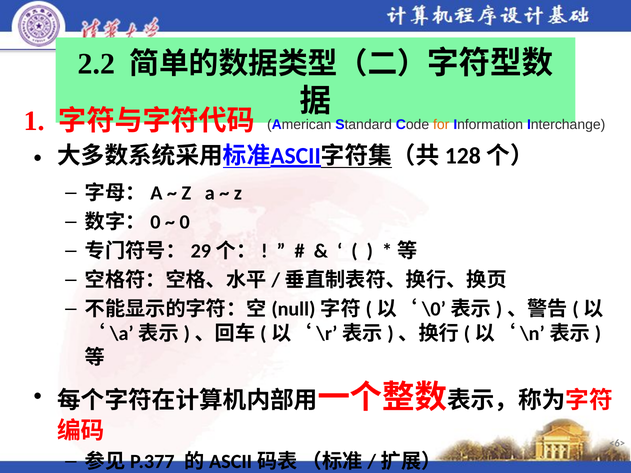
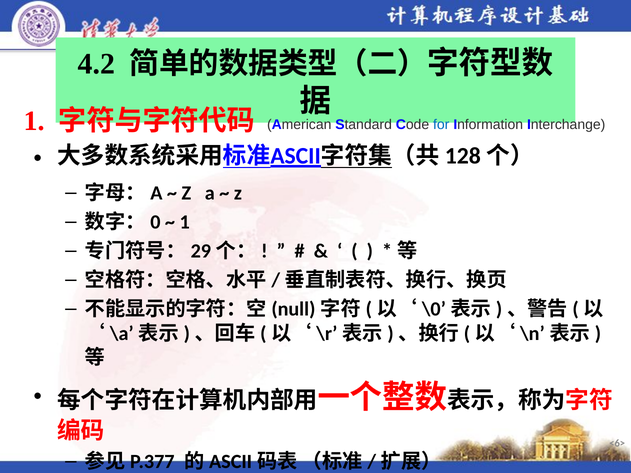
2.2: 2.2 -> 4.2
for colour: orange -> blue
0 at (185, 222): 0 -> 1
